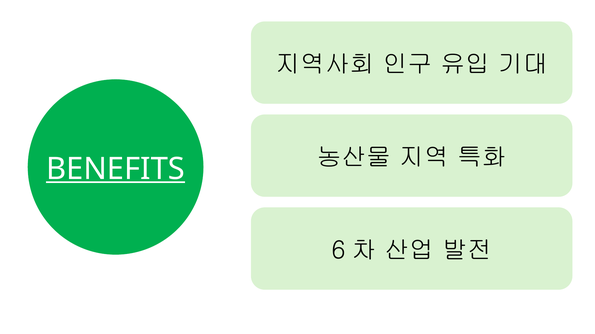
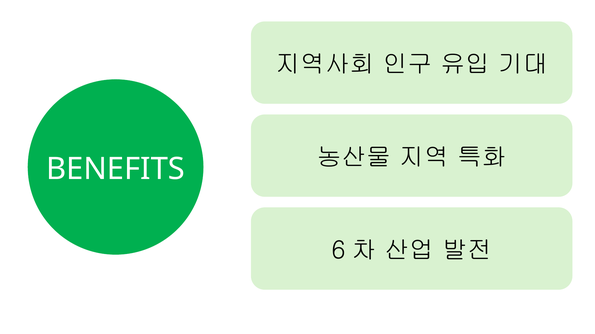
BENEFITS underline: present -> none
